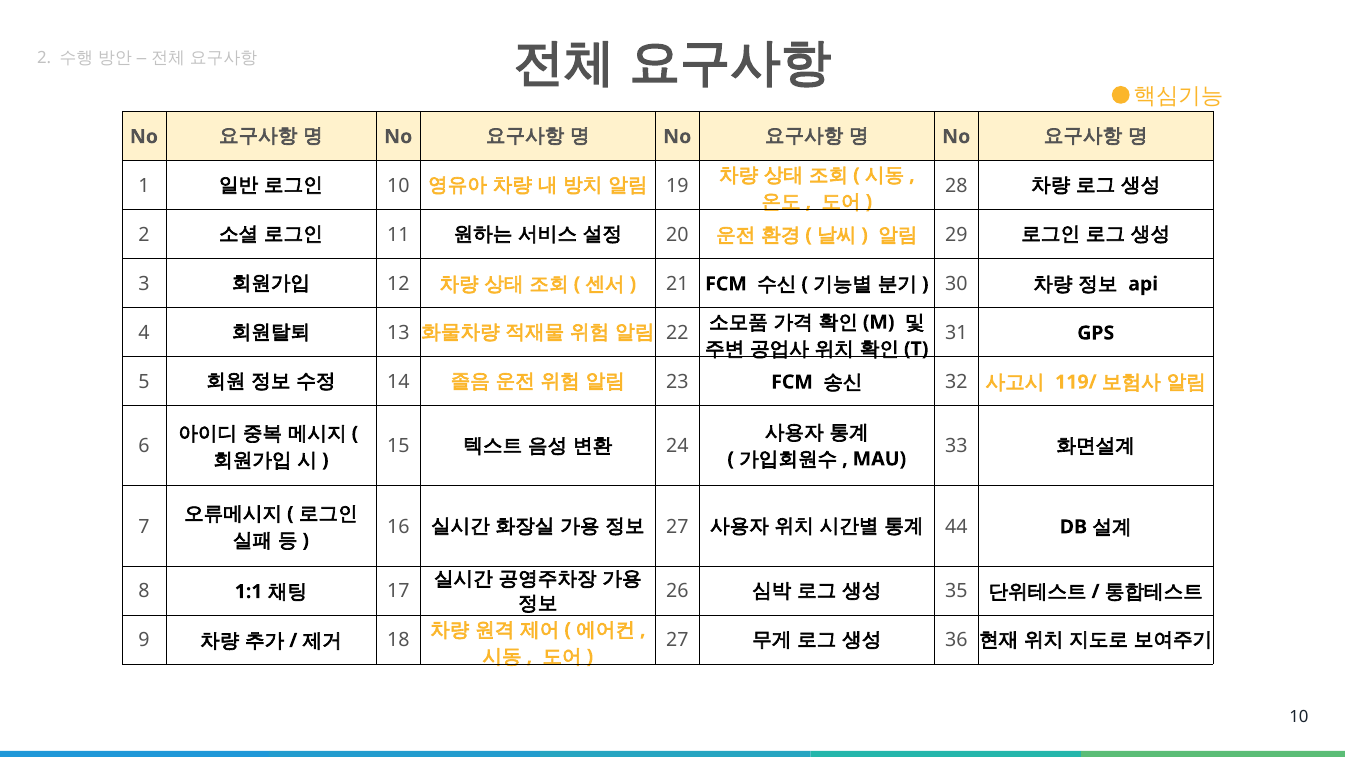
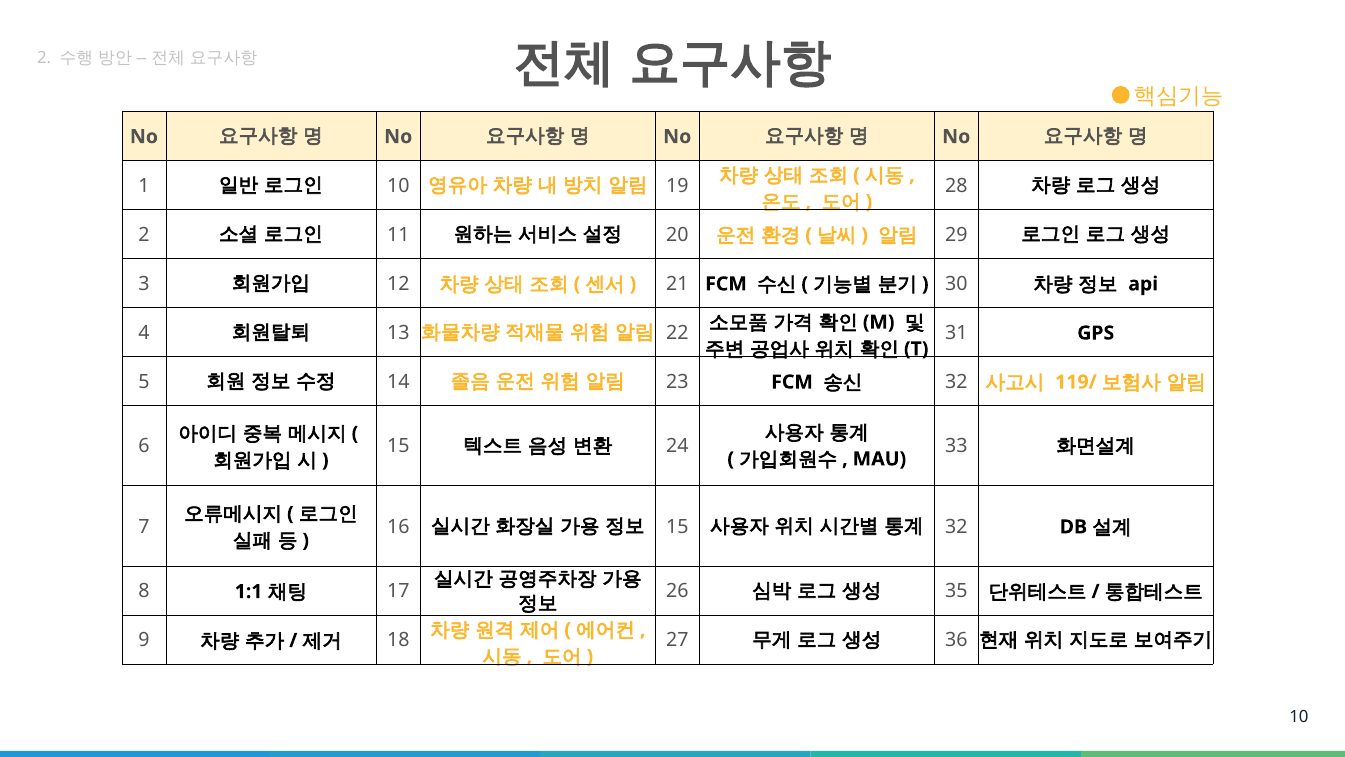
27 at (677, 527): 27 -> 15
44 at (956, 527): 44 -> 32
